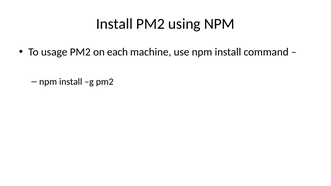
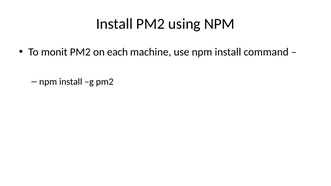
usage: usage -> monit
